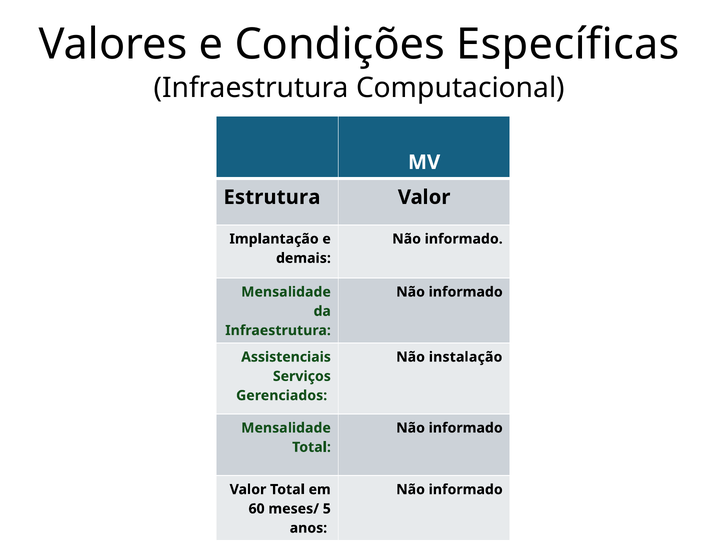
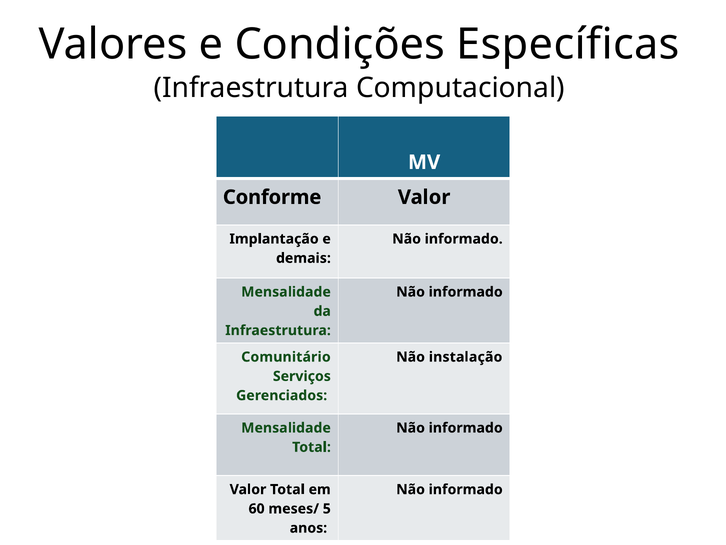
Estrutura: Estrutura -> Conforme
Assistenciais: Assistenciais -> Comunitário
